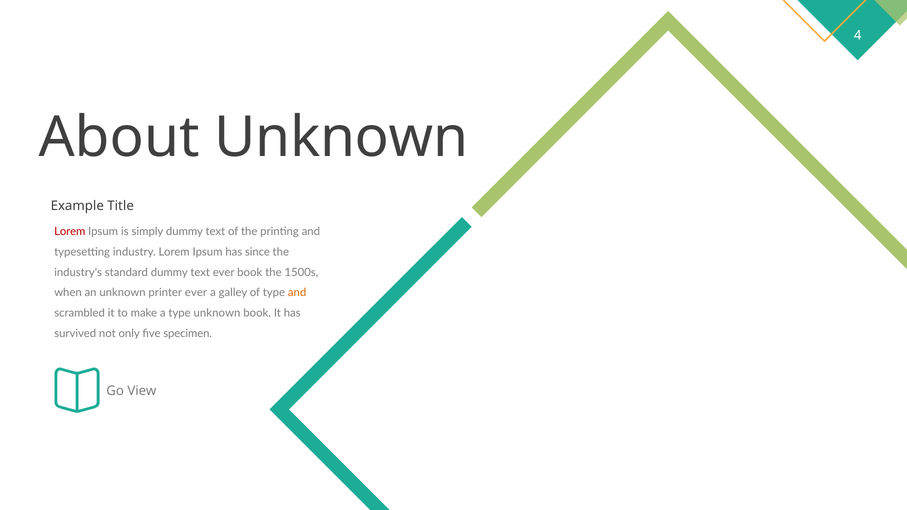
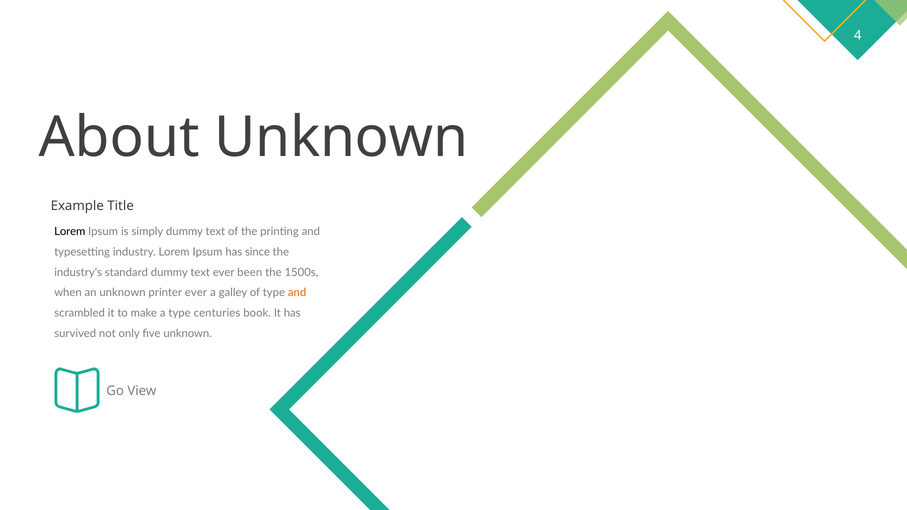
Lorem at (70, 232) colour: red -> black
ever book: book -> been
type unknown: unknown -> centuries
five specimen: specimen -> unknown
